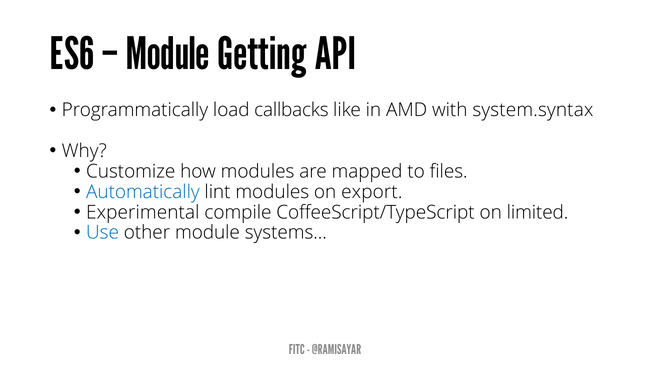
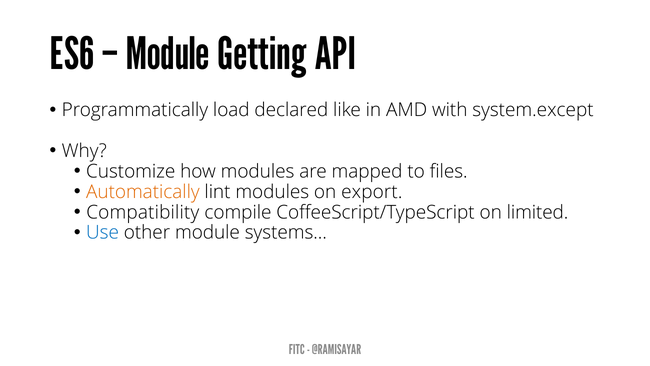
callbacks: callbacks -> declared
system.syntax: system.syntax -> system.except
Automatically colour: blue -> orange
Experimental: Experimental -> Compatibility
